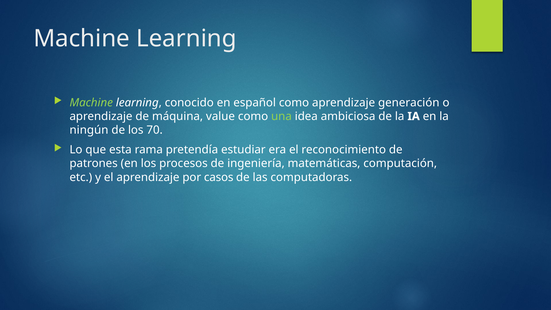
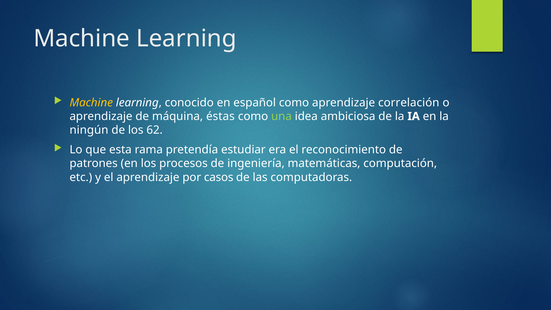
Machine at (91, 103) colour: light green -> yellow
generación: generación -> correlación
value: value -> éstas
70: 70 -> 62
